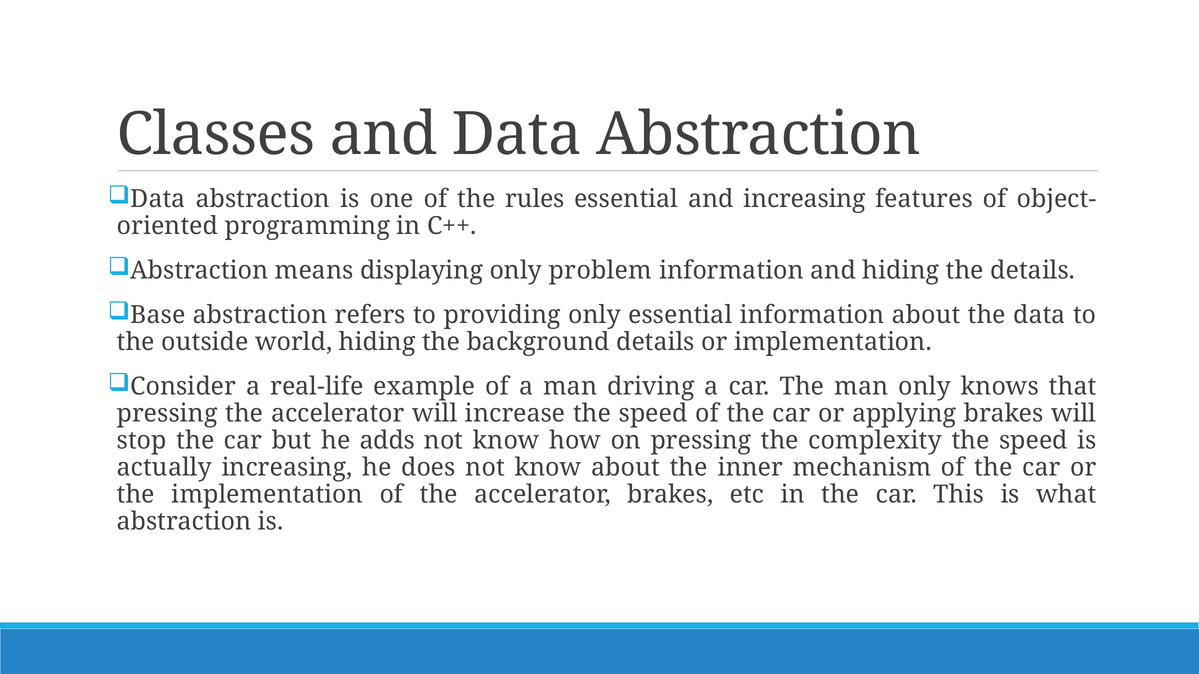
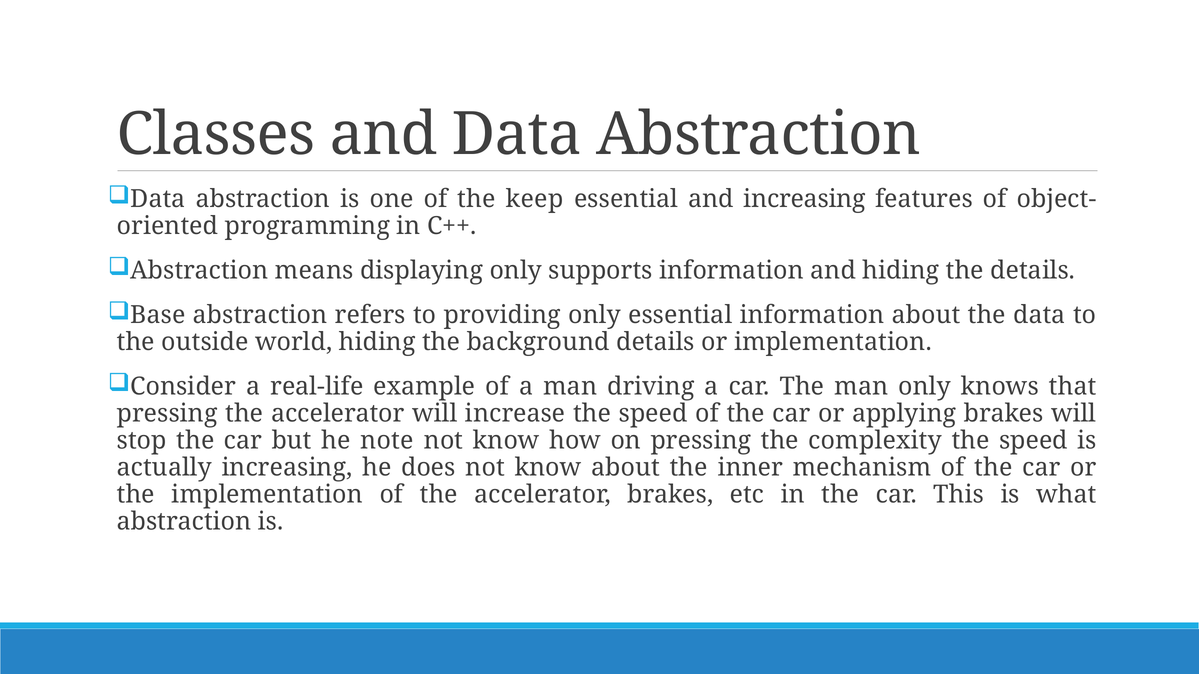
rules: rules -> keep
problem: problem -> supports
adds: adds -> note
